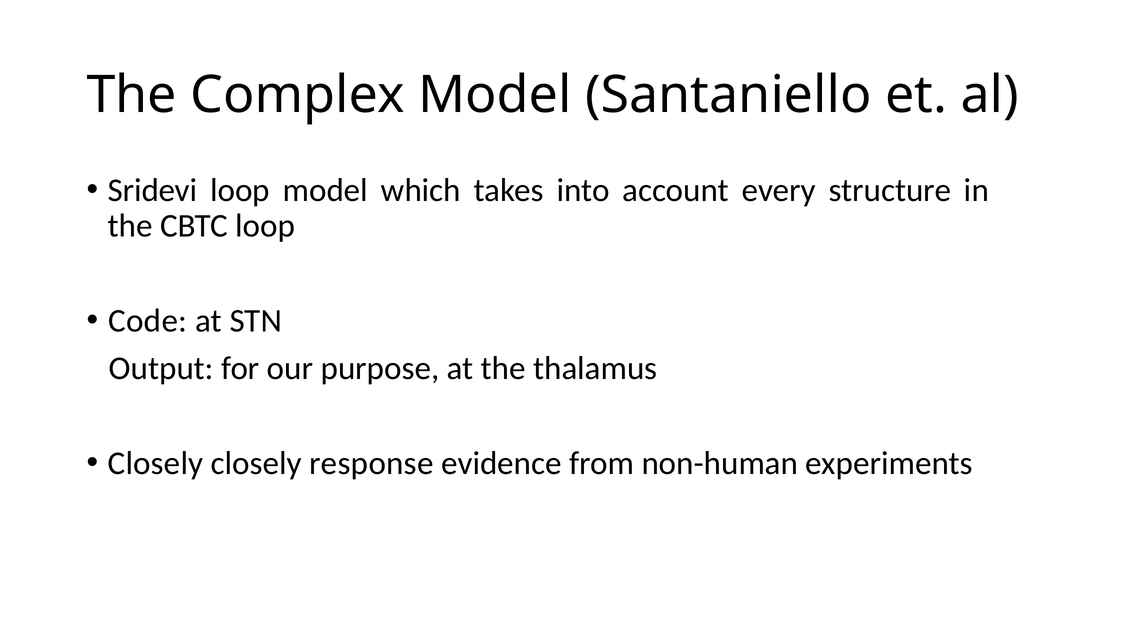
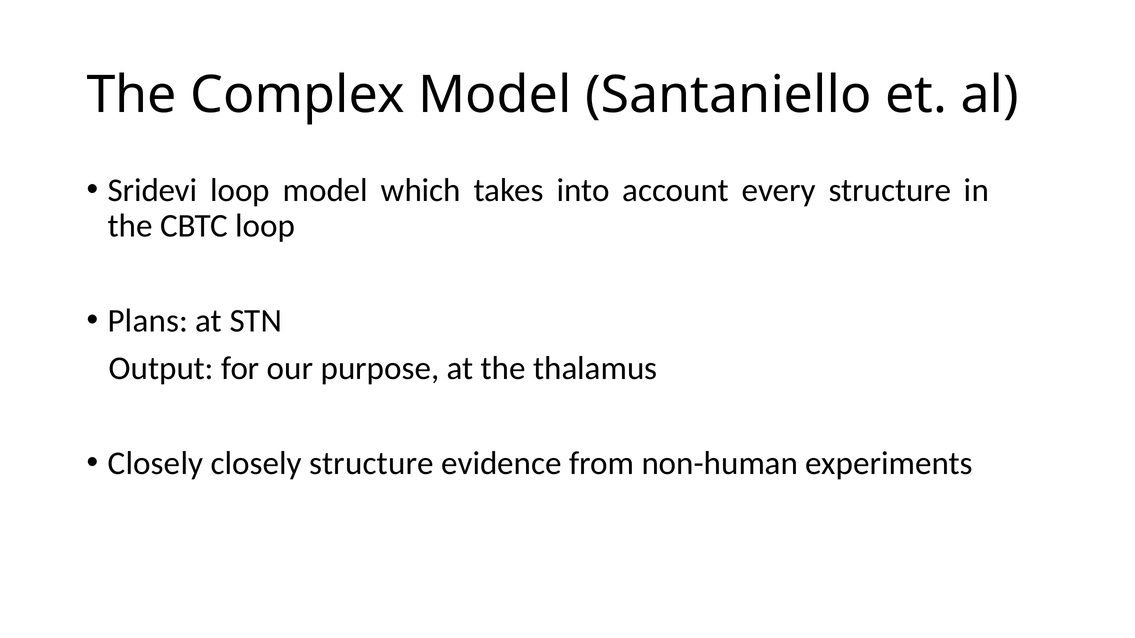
Code: Code -> Plans
closely response: response -> structure
